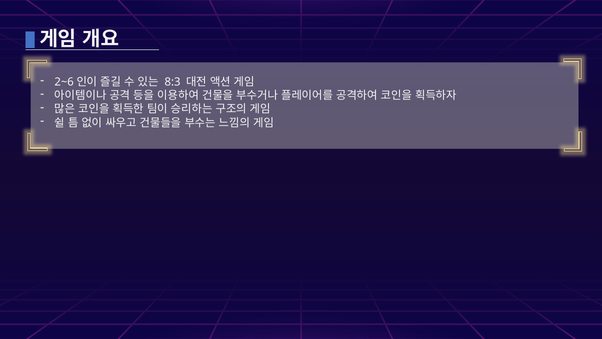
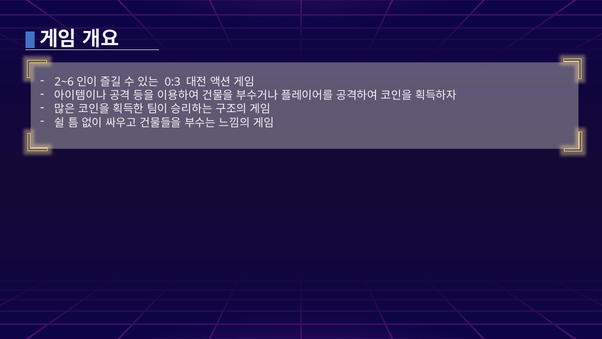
8:3: 8:3 -> 0:3
